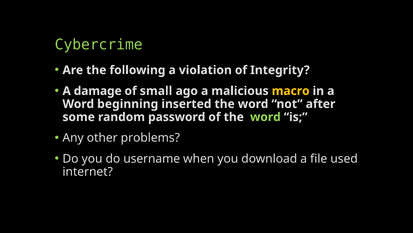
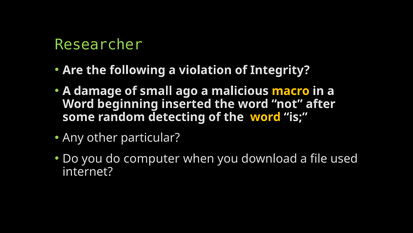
Cybercrime: Cybercrime -> Researcher
password: password -> detecting
word at (265, 117) colour: light green -> yellow
problems: problems -> particular
username: username -> computer
